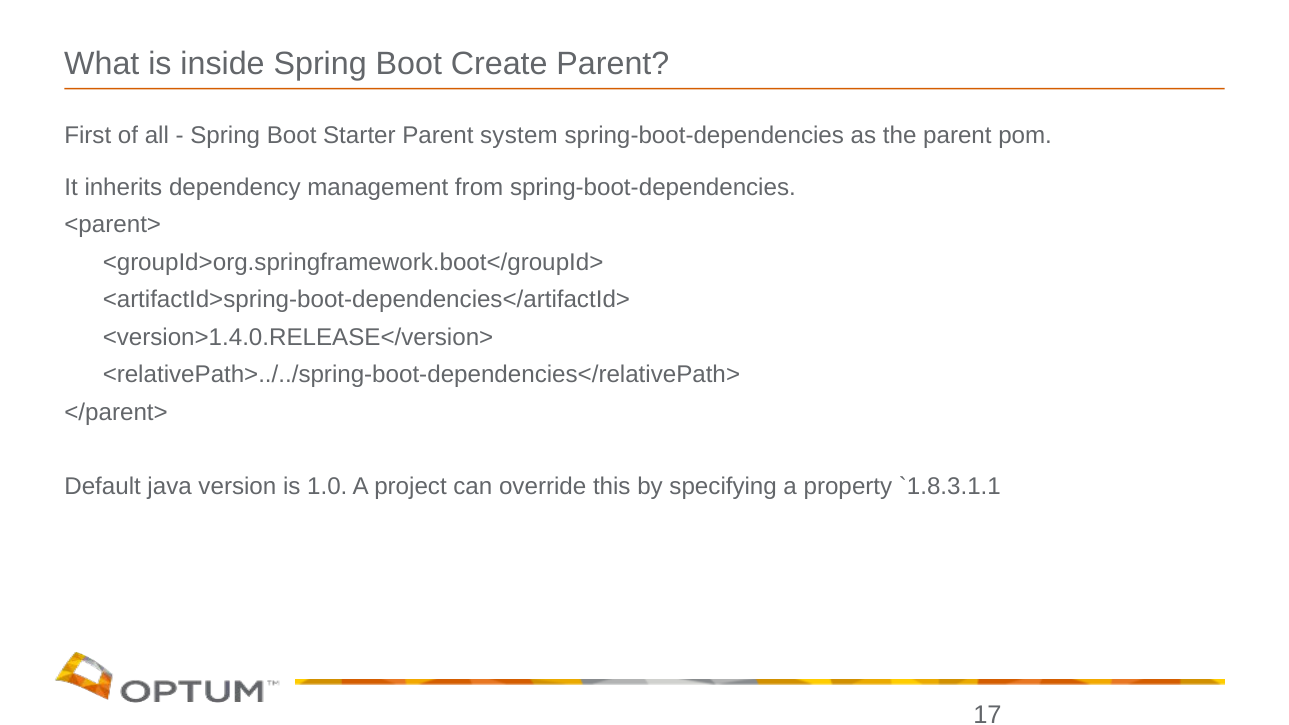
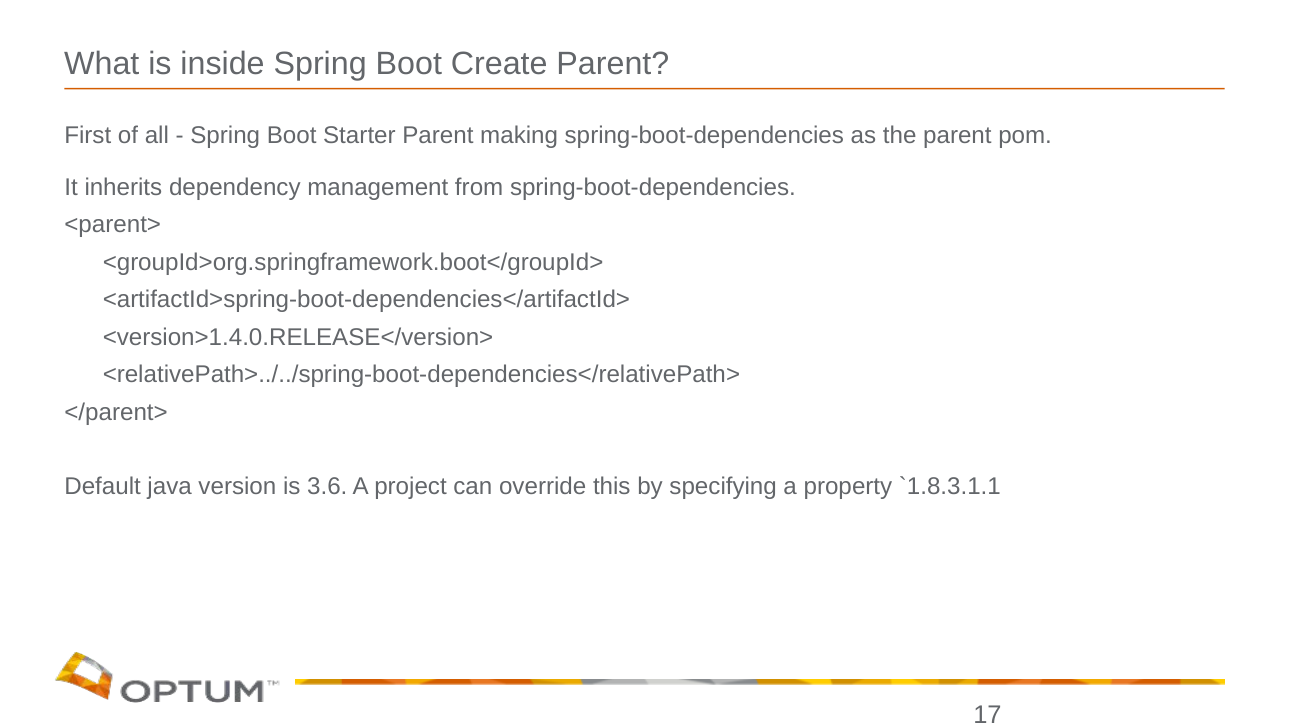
system: system -> making
1.0: 1.0 -> 3.6
